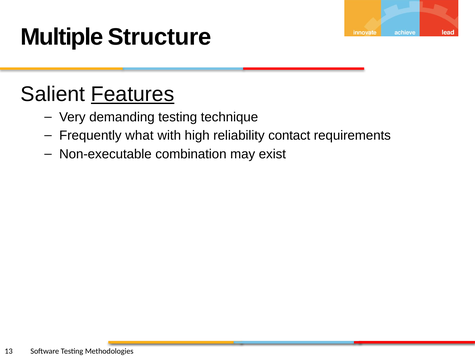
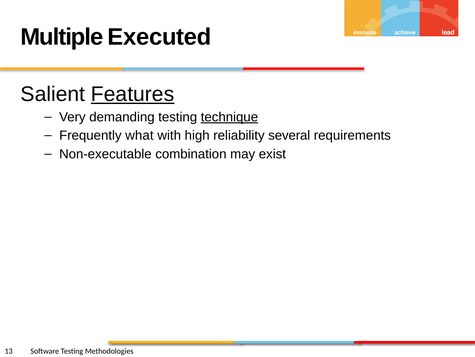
Structure: Structure -> Executed
technique underline: none -> present
contact: contact -> several
